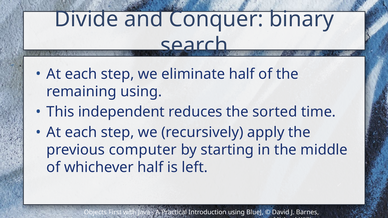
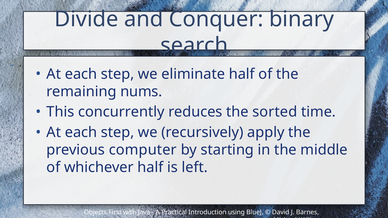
remaining using: using -> nums
independent: independent -> concurrently
